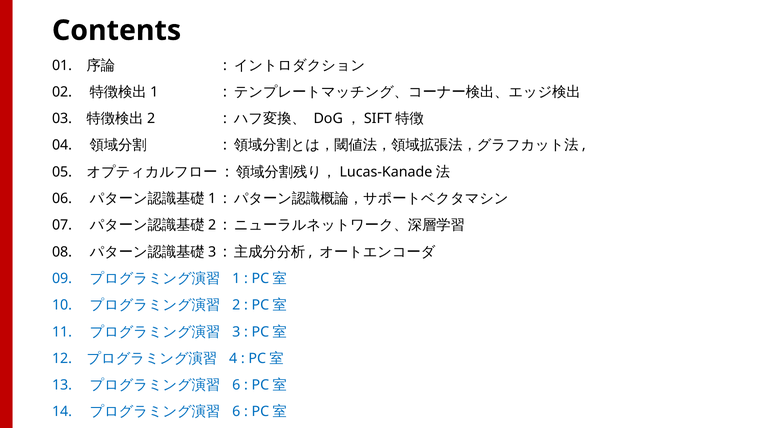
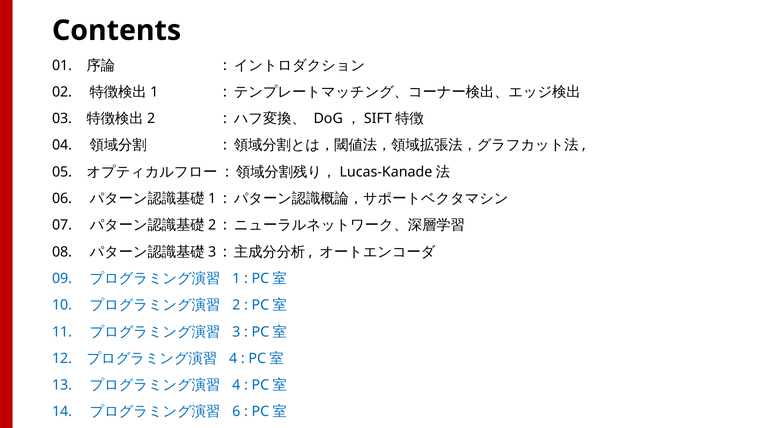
6 at (236, 385): 6 -> 4
